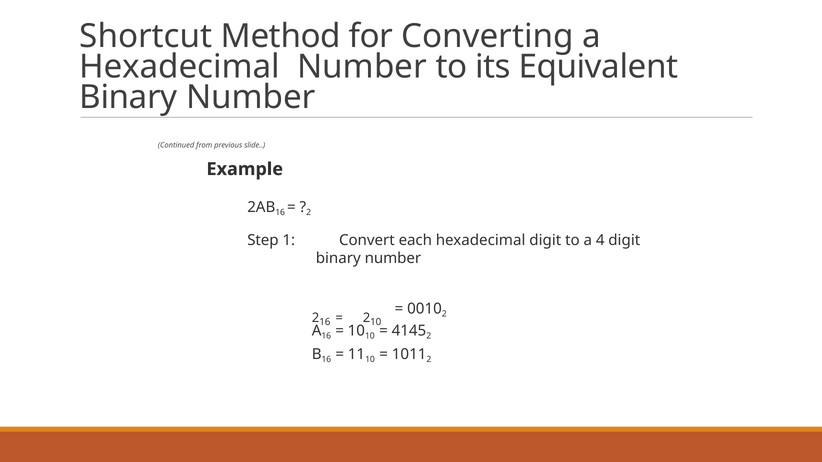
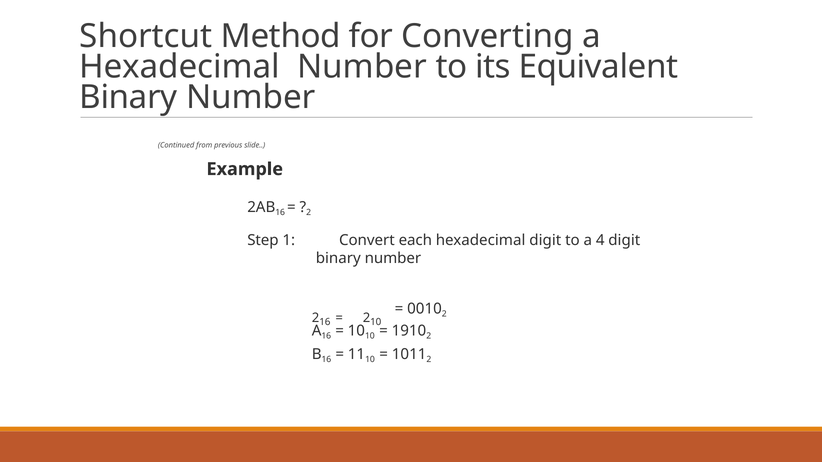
4145: 4145 -> 1910
